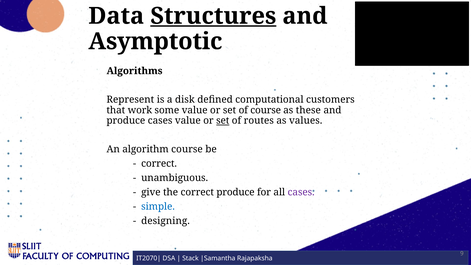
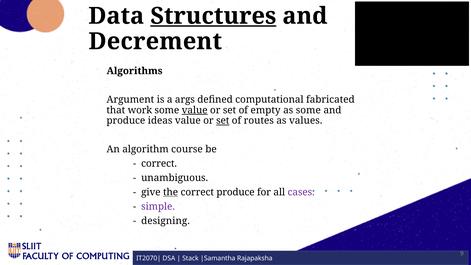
Asymptotic: Asymptotic -> Decrement
Represent: Represent -> Argument
disk: disk -> args
customers: customers -> fabricated
value at (195, 110) underline: none -> present
of course: course -> empty
as these: these -> some
produce cases: cases -> ideas
the underline: none -> present
simple colour: blue -> purple
